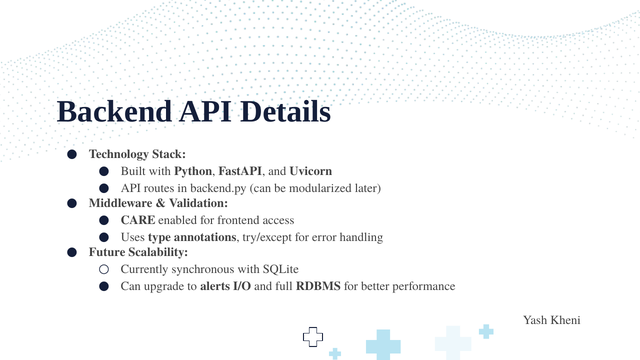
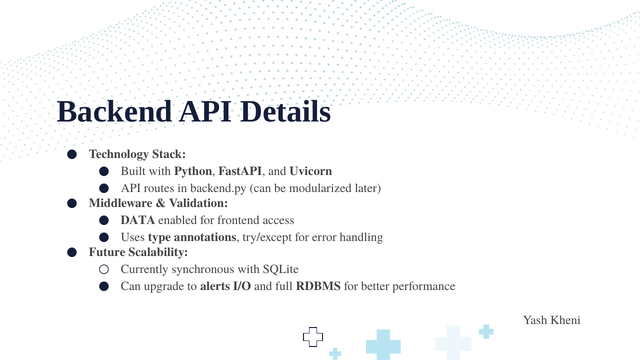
CARE: CARE -> DATA
